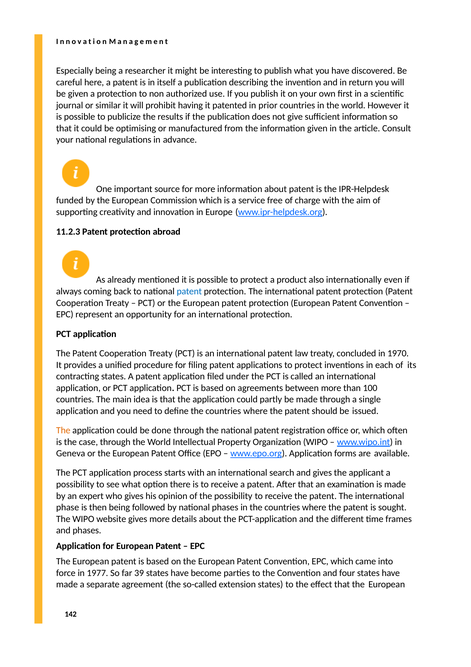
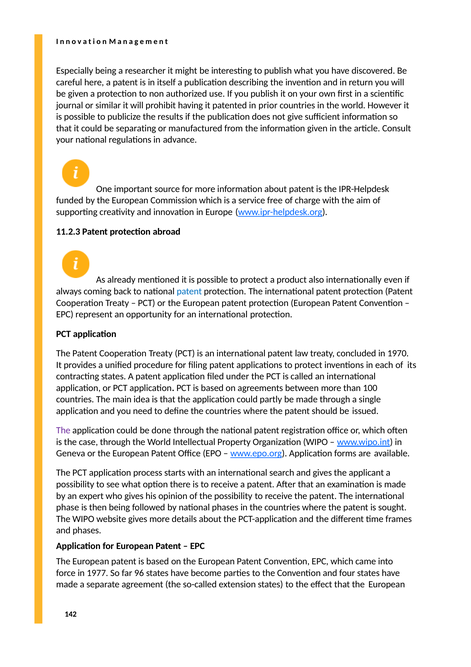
optimising: optimising -> separating
The at (63, 430) colour: orange -> purple
39: 39 -> 96
